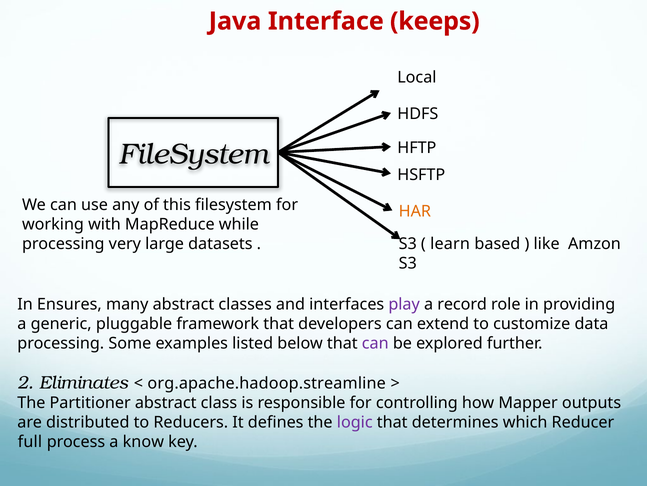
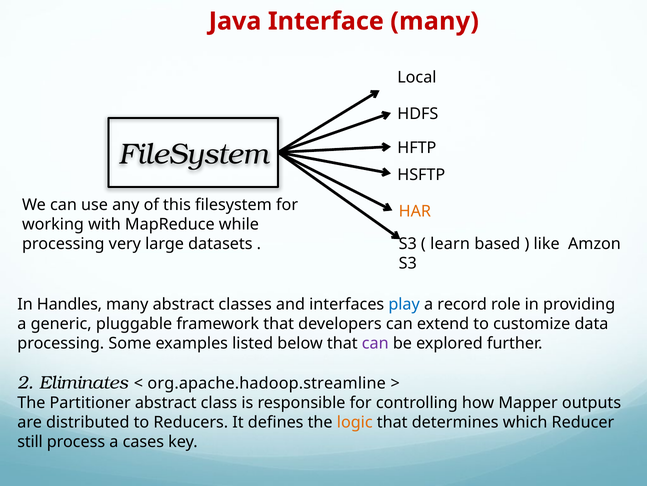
Interface keeps: keeps -> many
Ensures: Ensures -> Handles
play colour: purple -> blue
logic colour: purple -> orange
full: full -> still
know: know -> cases
